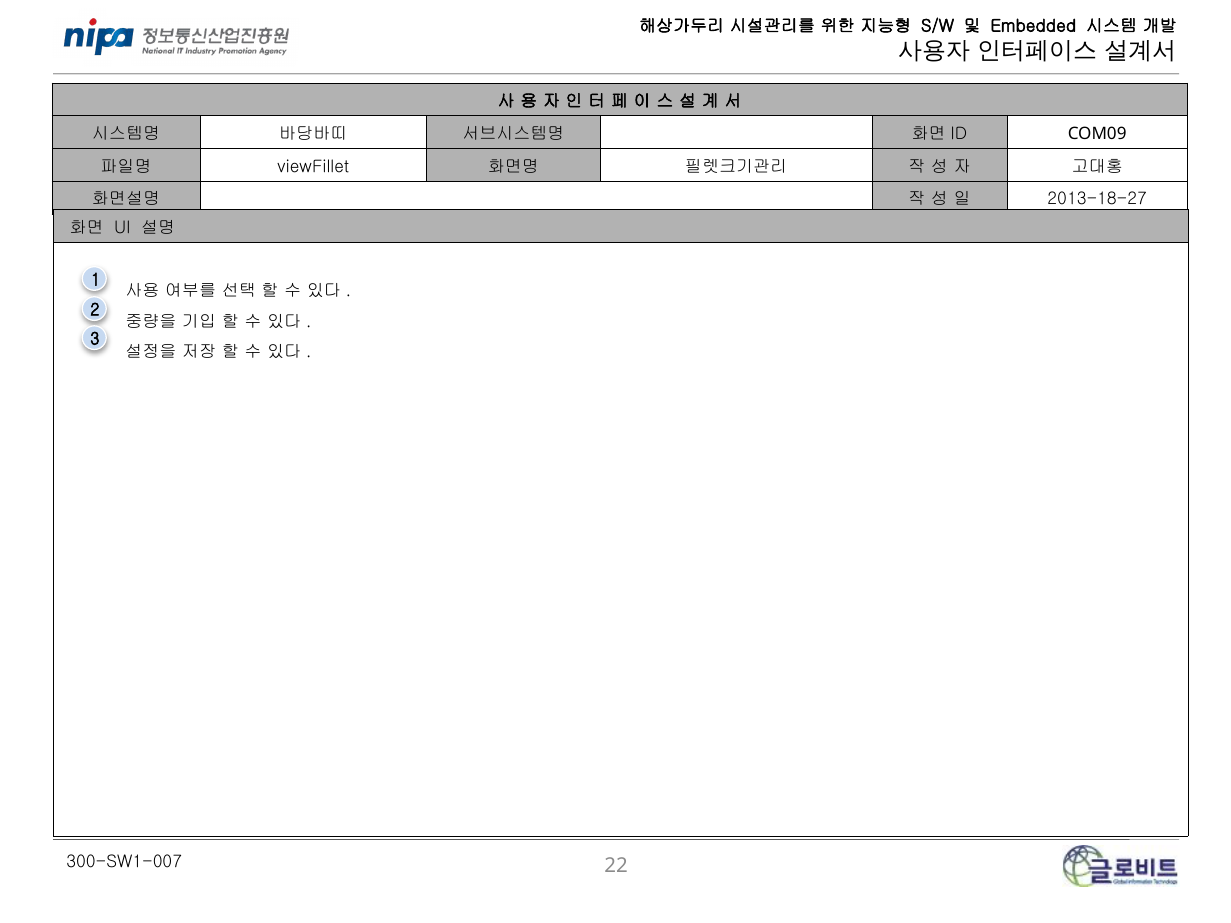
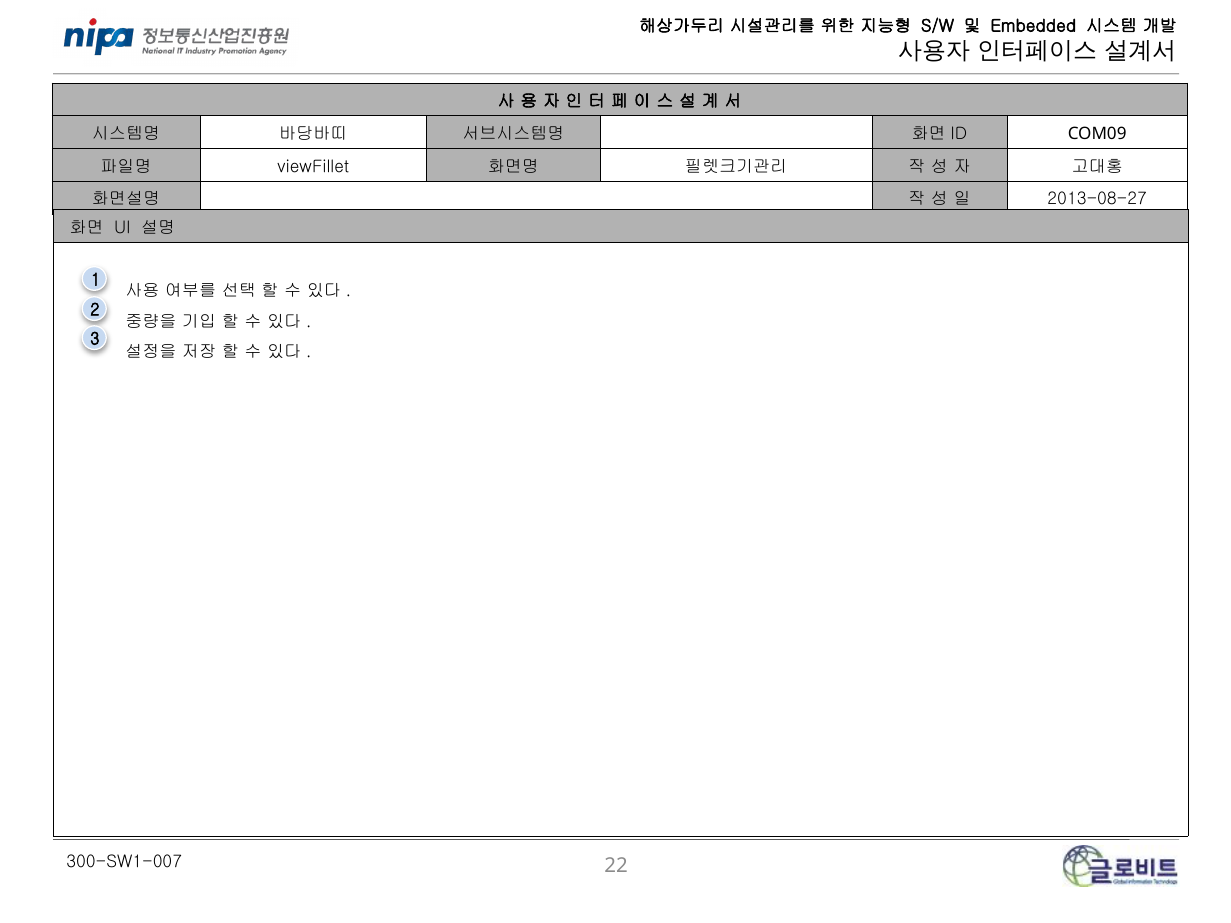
2013-18-27: 2013-18-27 -> 2013-08-27
